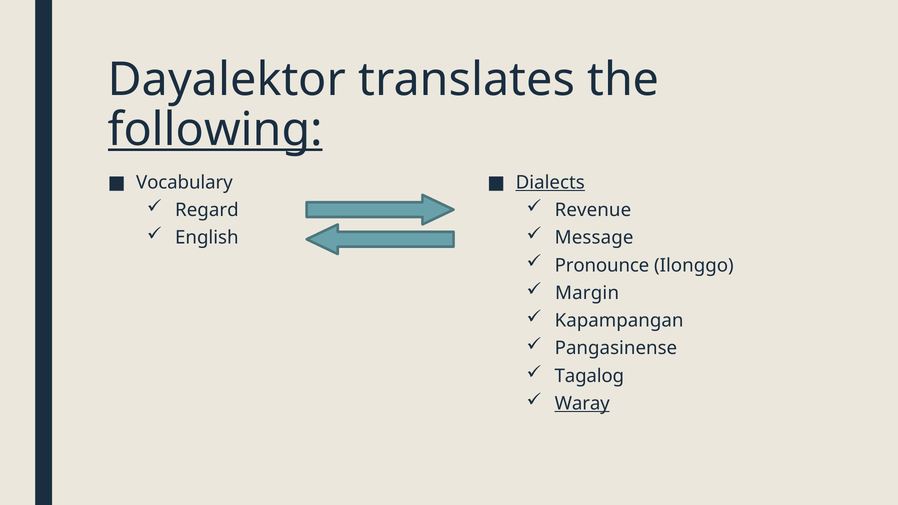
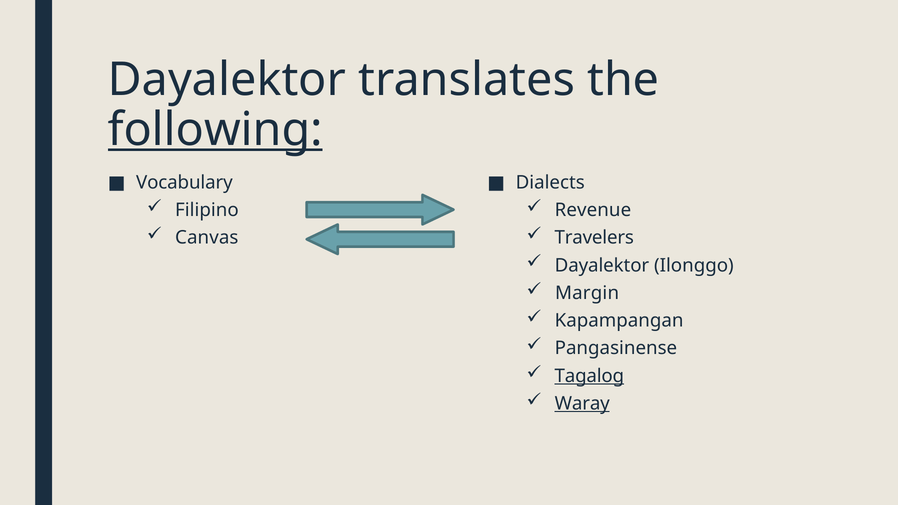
Dialects underline: present -> none
Regard: Regard -> Filipino
English: English -> Canvas
Message: Message -> Travelers
Pronounce at (602, 265): Pronounce -> Dayalektor
Tagalog underline: none -> present
